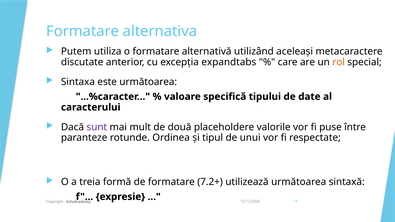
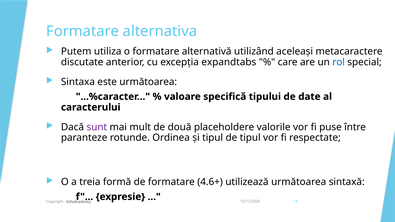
rol colour: orange -> blue
de unui: unui -> tipul
7.2+: 7.2+ -> 4.6+
